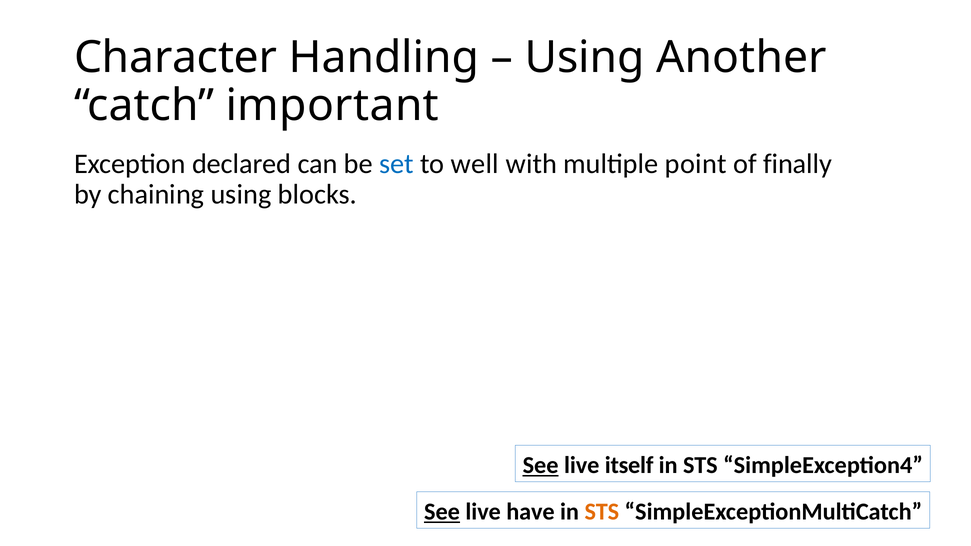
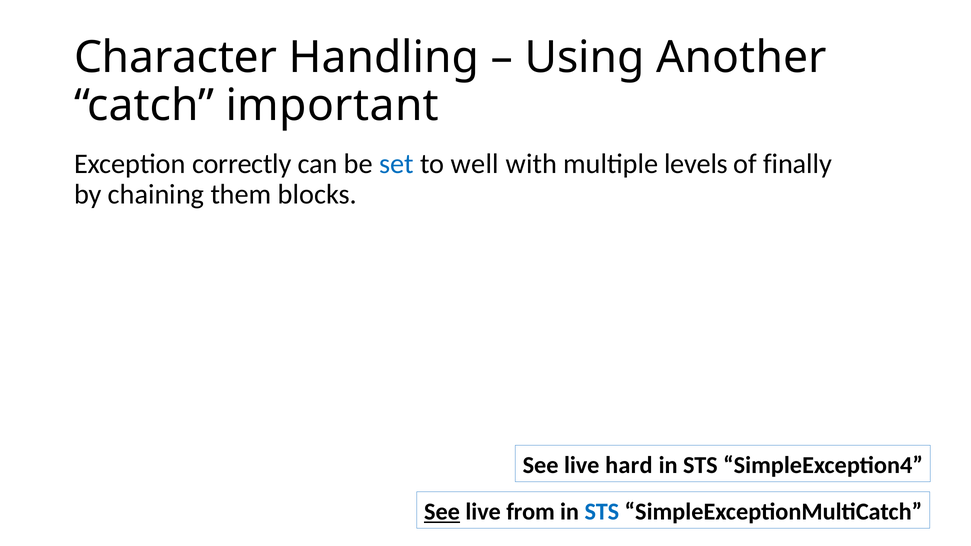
declared: declared -> correctly
point: point -> levels
chaining using: using -> them
See at (541, 465) underline: present -> none
itself: itself -> hard
have: have -> from
STS at (602, 512) colour: orange -> blue
